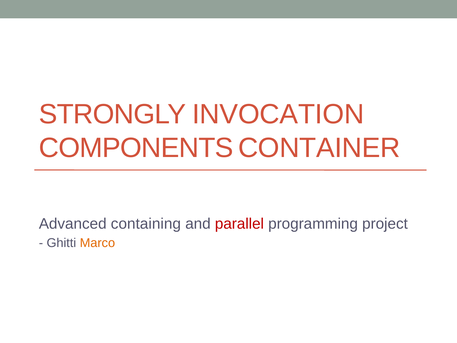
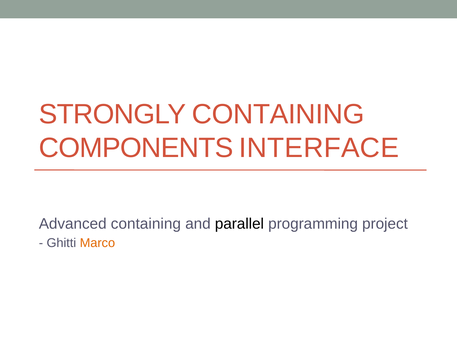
STRONGLY INVOCATION: INVOCATION -> CONTAINING
CONTAINER: CONTAINER -> INTERFACE
parallel colour: red -> black
